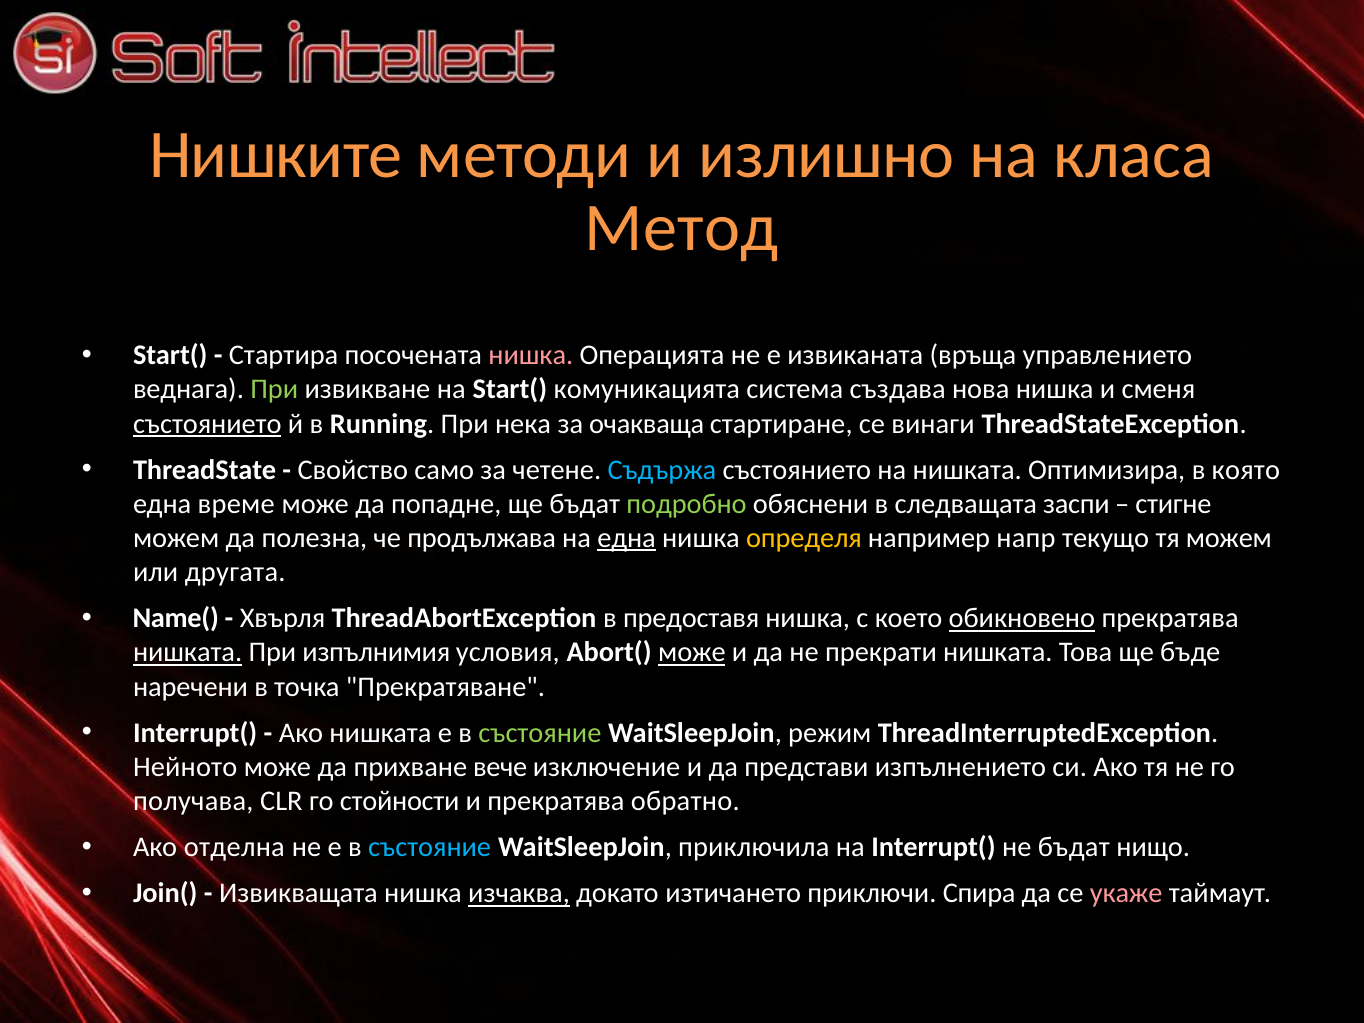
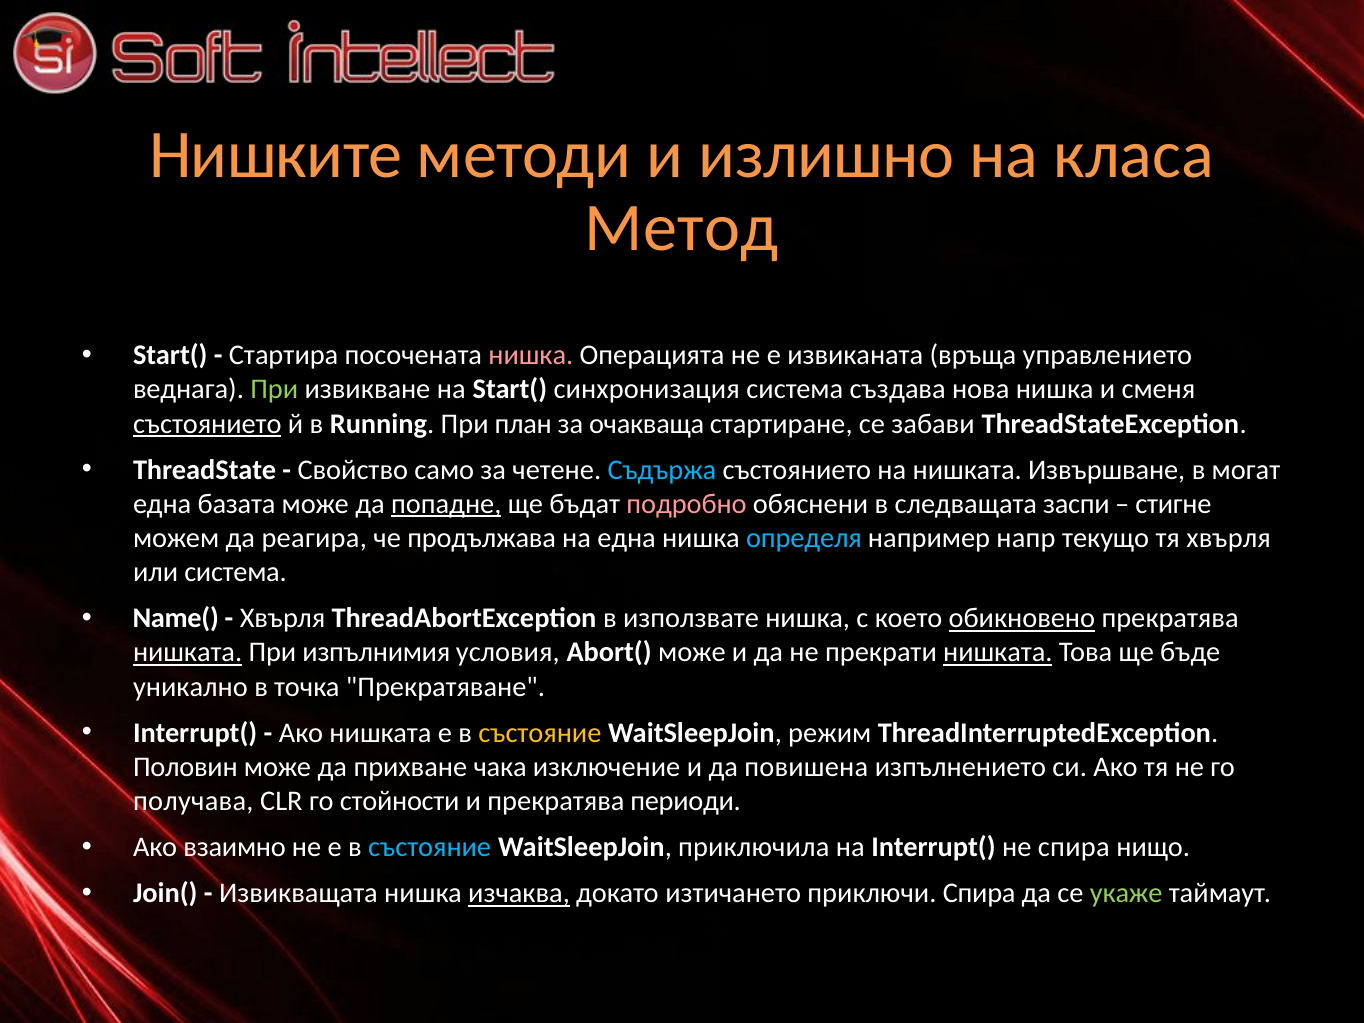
комуникацията: комуникацията -> синхронизация
нека: нека -> план
винаги: винаги -> забави
Оптимизира: Оптимизира -> Извършване
която: която -> могат
време: време -> базата
попадне underline: none -> present
подробно colour: light green -> pink
полезна: полезна -> реагира
една at (627, 538) underline: present -> none
определя colour: yellow -> light blue
тя можем: можем -> хвърля
или другата: другата -> система
предоставя: предоставя -> използвате
може at (692, 653) underline: present -> none
нишката at (998, 653) underline: none -> present
наречени: наречени -> уникално
състояние at (540, 733) colour: light green -> yellow
Нейното: Нейното -> Половин
вече: вече -> чака
представи: представи -> повишена
обратно: обратно -> периоди
отделна: отделна -> взаимно
не бъдат: бъдат -> спира
укаже colour: pink -> light green
